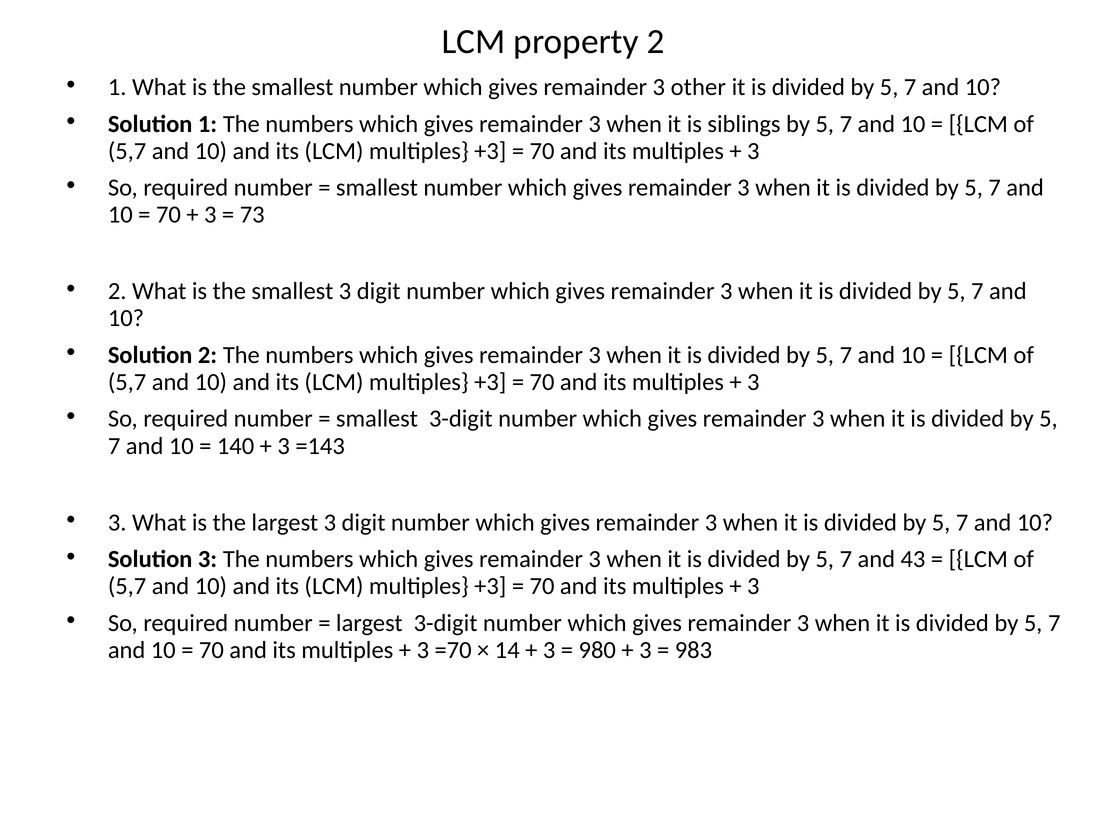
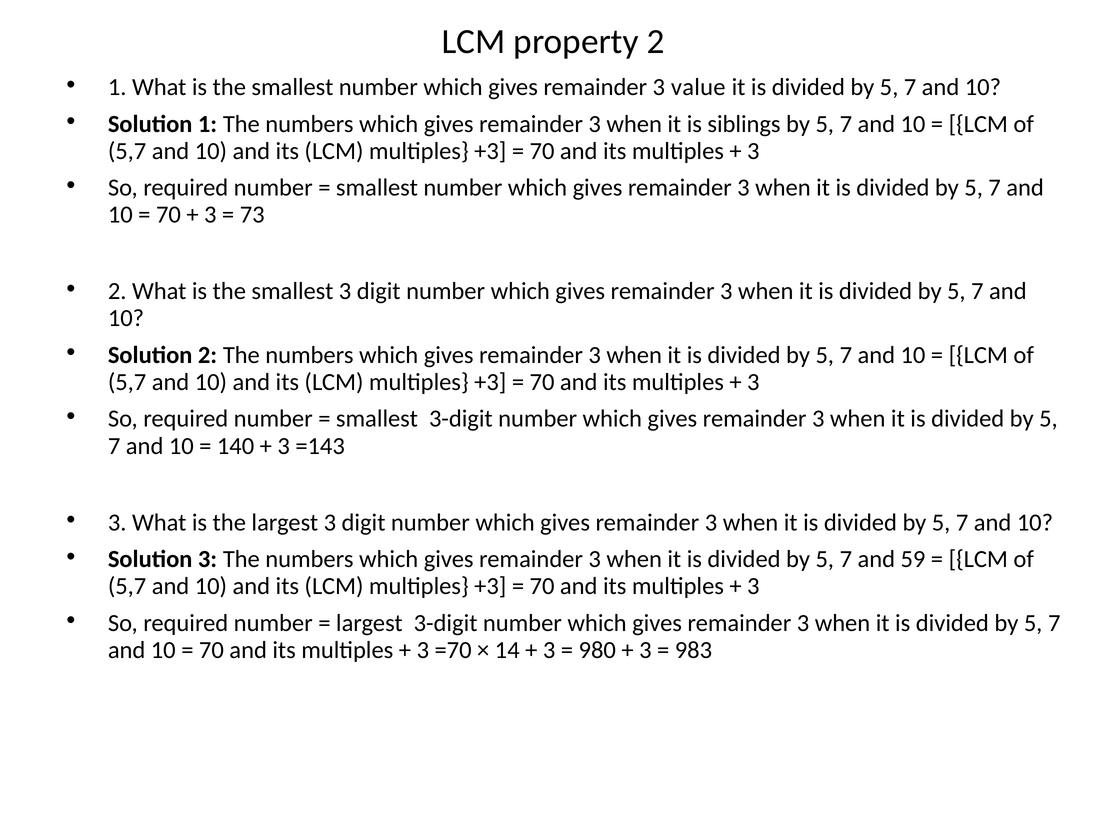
other: other -> value
43: 43 -> 59
